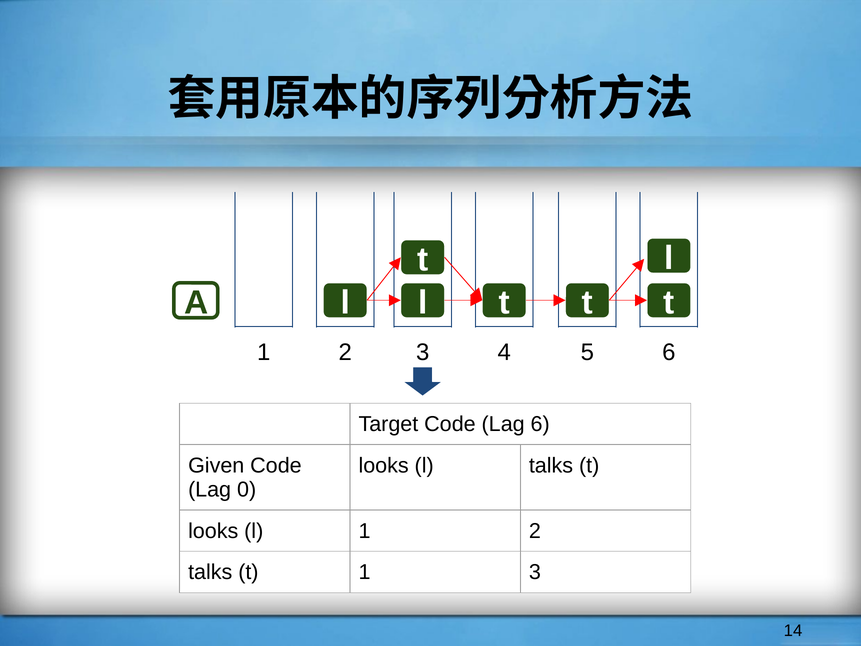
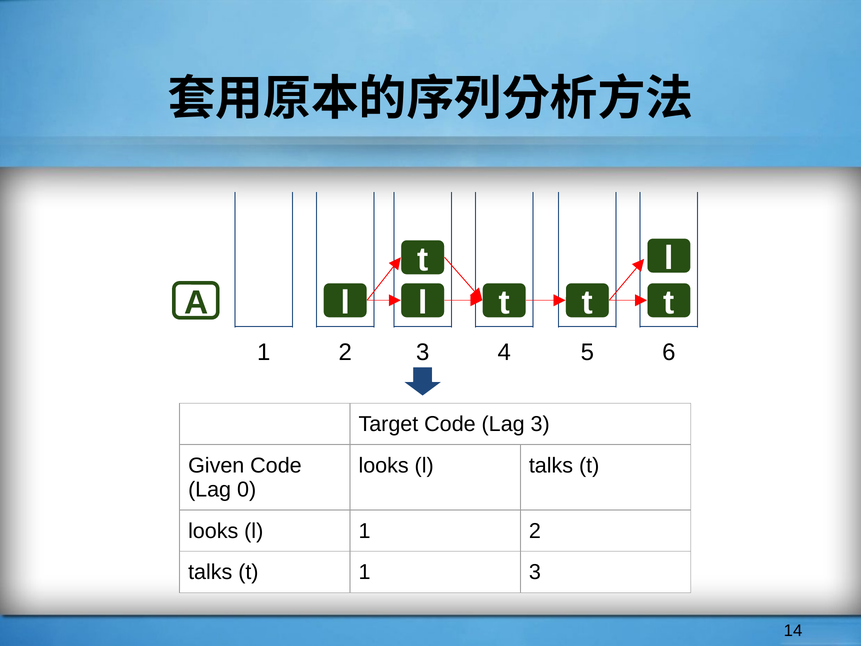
Lag 6: 6 -> 3
